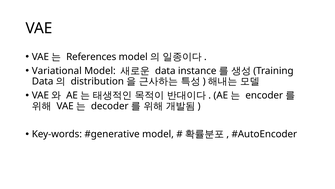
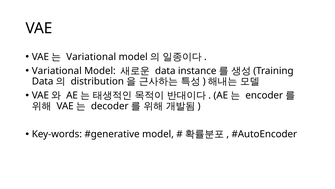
References at (91, 57): References -> Variational
